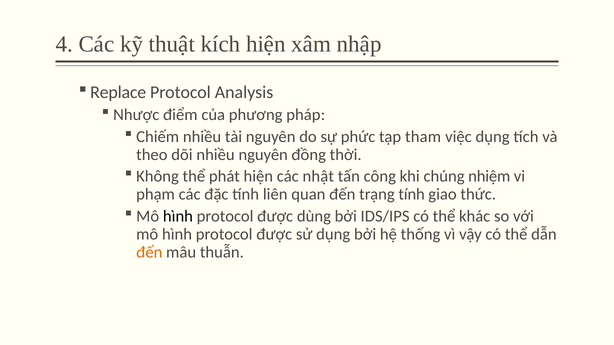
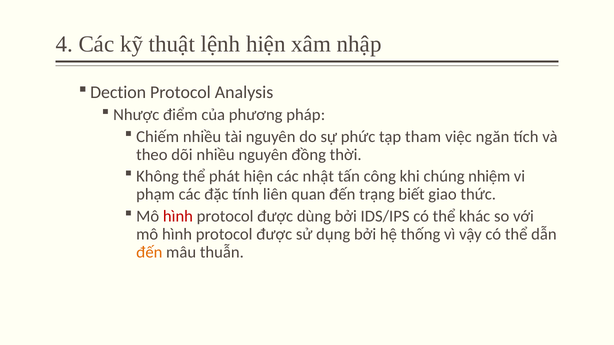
kích: kích -> lệnh
Replace: Replace -> Dection
việc dụng: dụng -> ngăn
trạng tính: tính -> biết
hình at (178, 216) colour: black -> red
